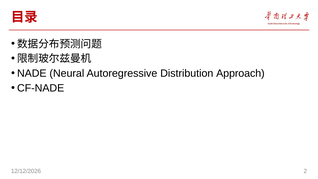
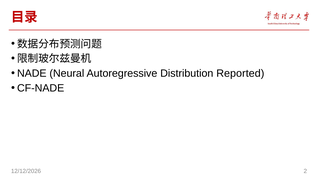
Approach: Approach -> Reported
